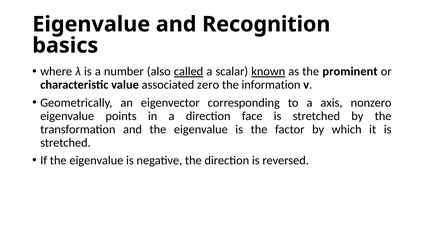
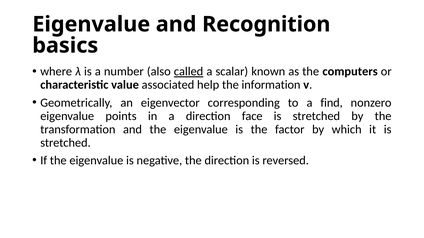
known underline: present -> none
prominent: prominent -> computers
zero: zero -> help
axis: axis -> find
